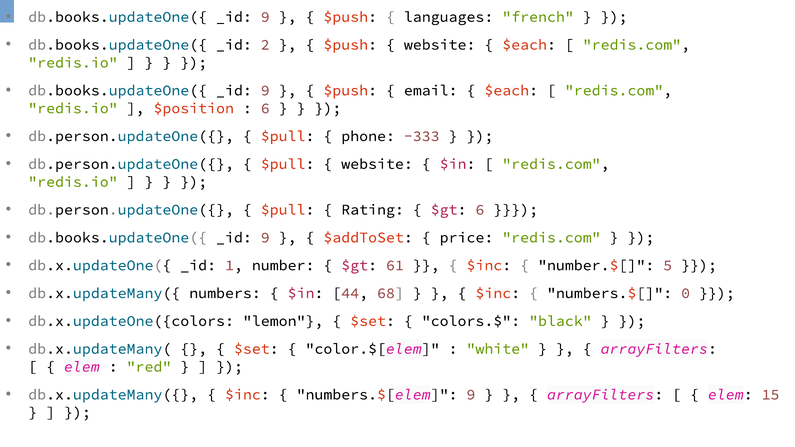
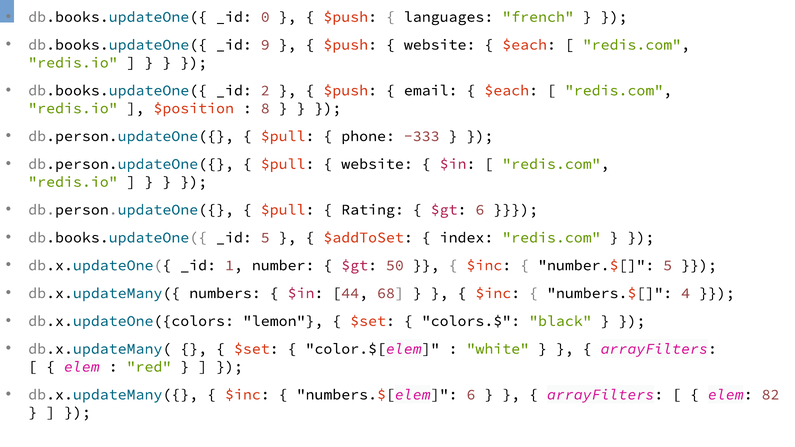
9 at (265, 17): 9 -> 0
2: 2 -> 9
9 at (265, 90): 9 -> 2
6 at (265, 108): 6 -> 8
9 at (265, 238): 9 -> 5
price: price -> index
61: 61 -> 50
0: 0 -> 4
numbers.$[elem 9: 9 -> 6
15: 15 -> 82
